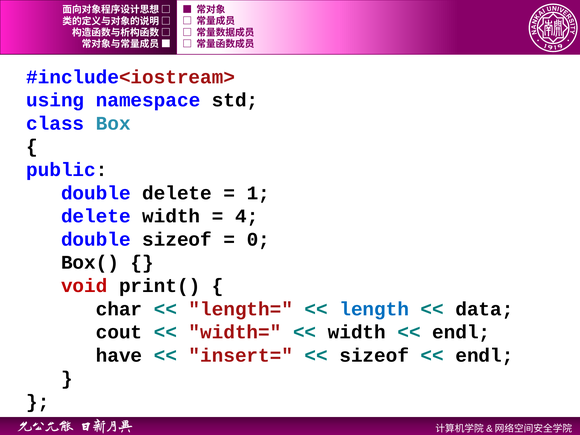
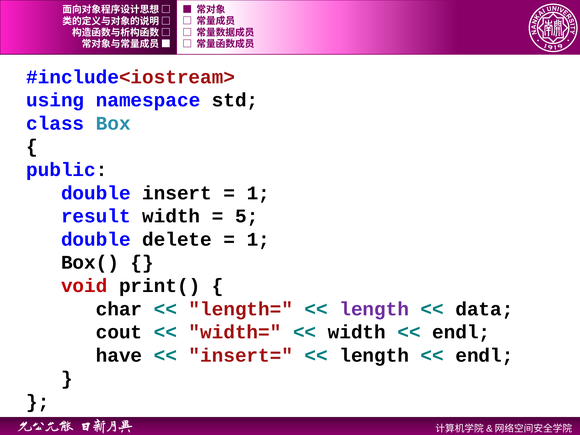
double delete: delete -> insert
delete at (96, 216): delete -> result
4: 4 -> 5
double sizeof: sizeof -> delete
0 at (258, 239): 0 -> 1
length at (374, 309) colour: blue -> purple
sizeof at (374, 355): sizeof -> length
